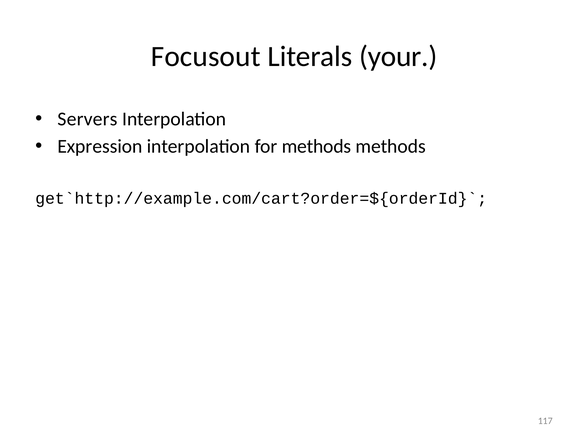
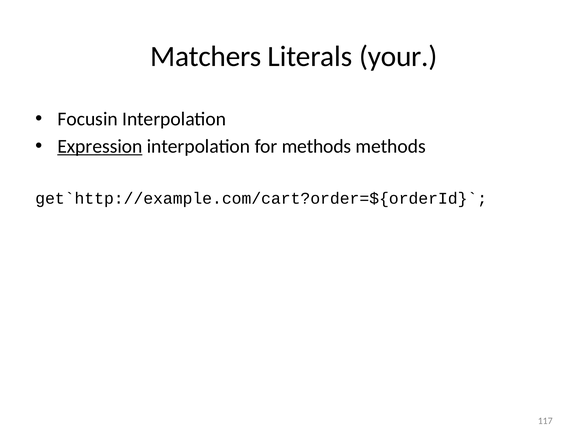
Focusout: Focusout -> Matchers
Servers: Servers -> Focusin
Expression underline: none -> present
